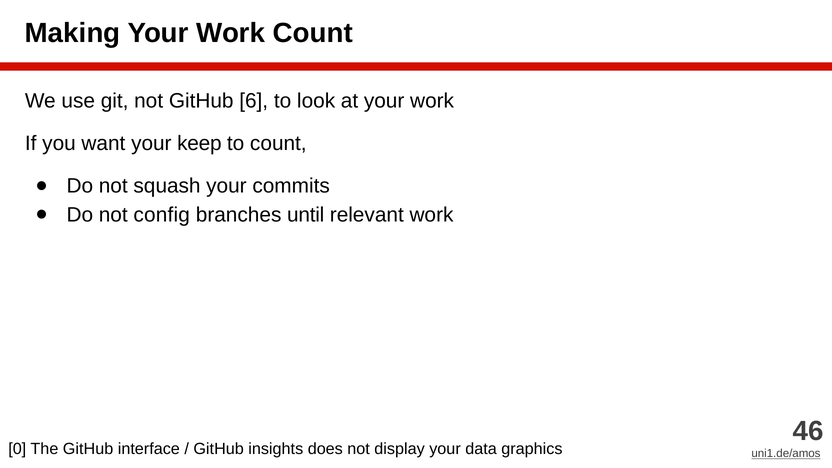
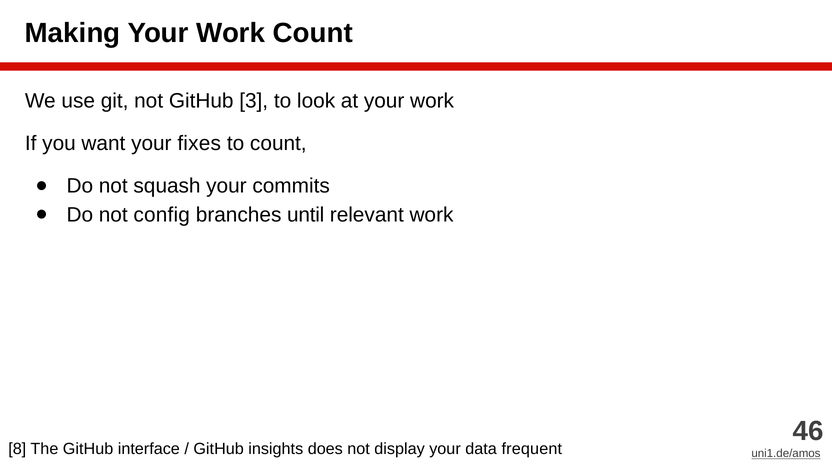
6: 6 -> 3
keep: keep -> fixes
0: 0 -> 8
graphics: graphics -> frequent
